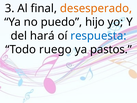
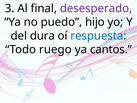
desesperado colour: orange -> purple
hará: hará -> dura
pastos: pastos -> cantos
